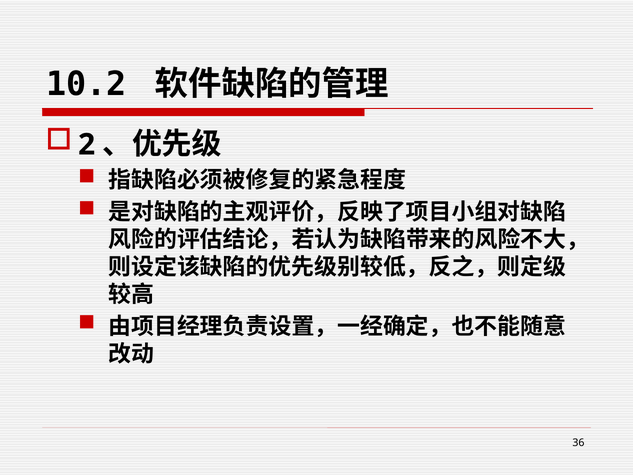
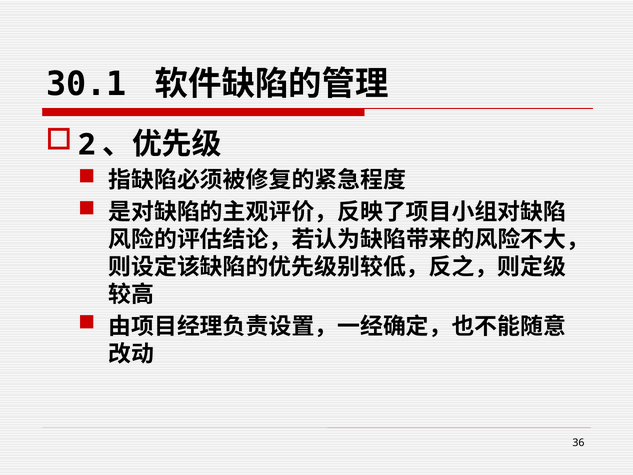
10.2: 10.2 -> 30.1
